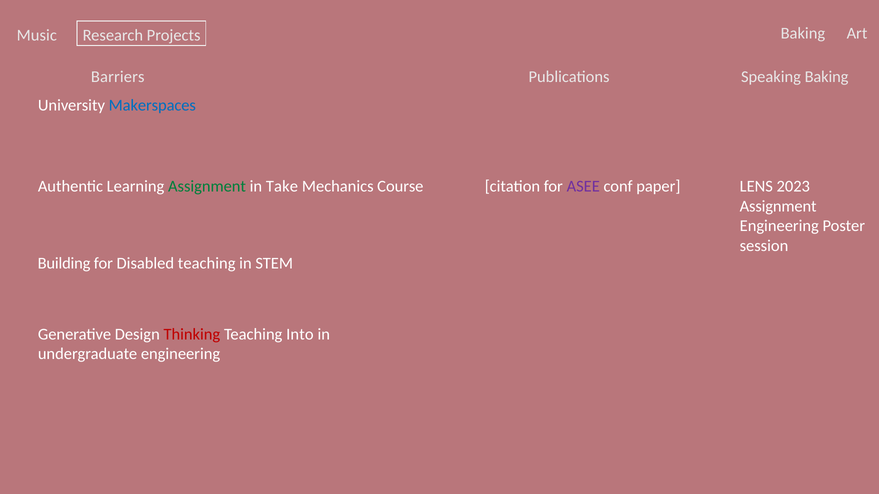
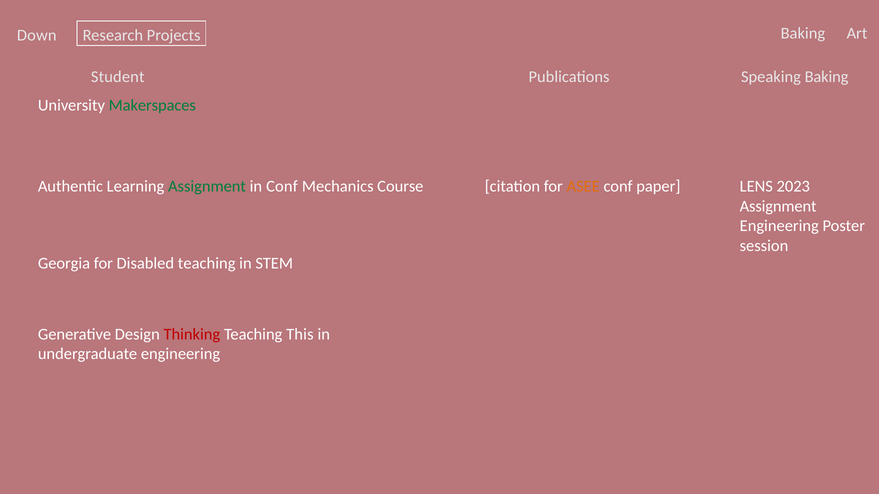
Music: Music -> Down
Barriers: Barriers -> Student
Makerspaces colour: blue -> green
in Take: Take -> Conf
ASEE colour: purple -> orange
Building: Building -> Georgia
Into: Into -> This
